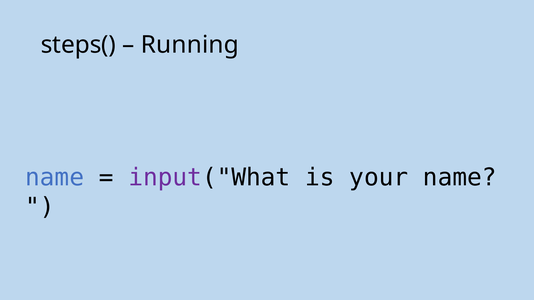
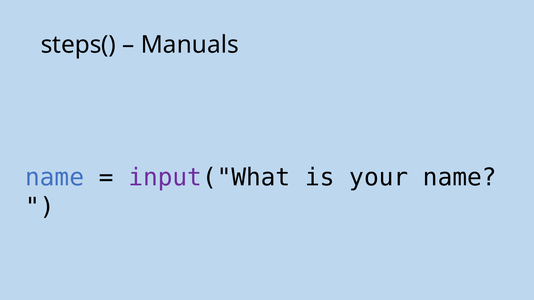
Running: Running -> Manuals
